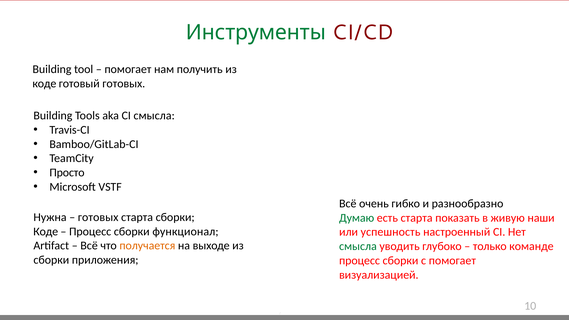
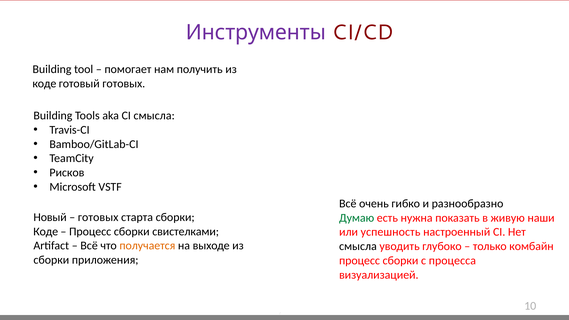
Инструменты colour: green -> purple
Просто: Просто -> Рисков
Нужна: Нужна -> Новый
есть старта: старта -> нужна
функционал: функционал -> свистелками
смысла at (358, 246) colour: green -> black
команде: команде -> комбайн
с помогает: помогает -> процесса
